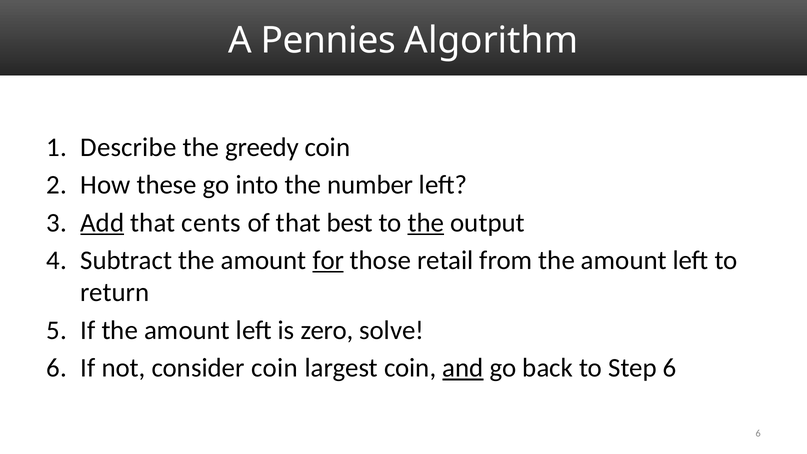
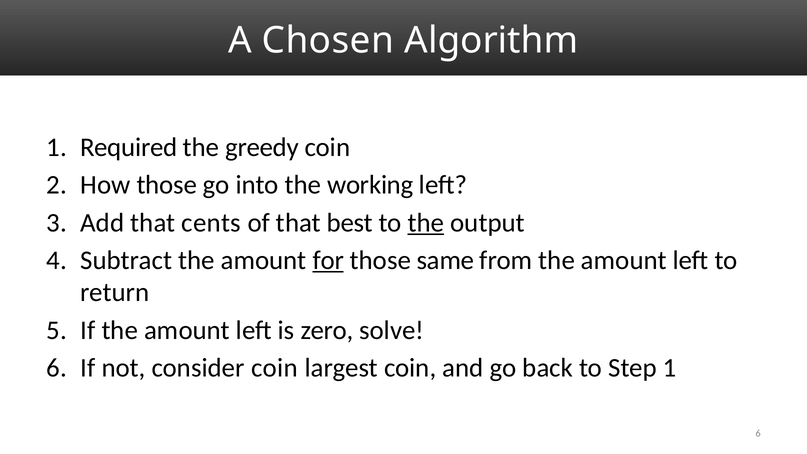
Pennies: Pennies -> Chosen
Describe: Describe -> Required
How these: these -> those
number: number -> working
Add underline: present -> none
retail: retail -> same
and underline: present -> none
Step 6: 6 -> 1
